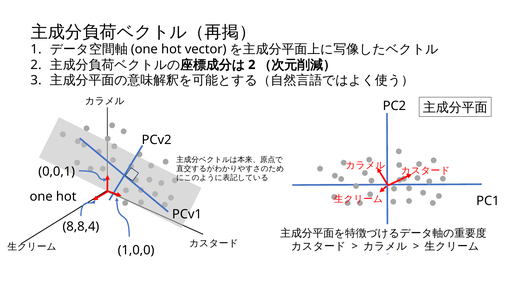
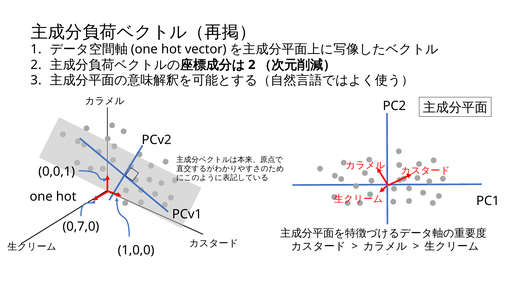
8,8,4: 8,8,4 -> 0,7,0
